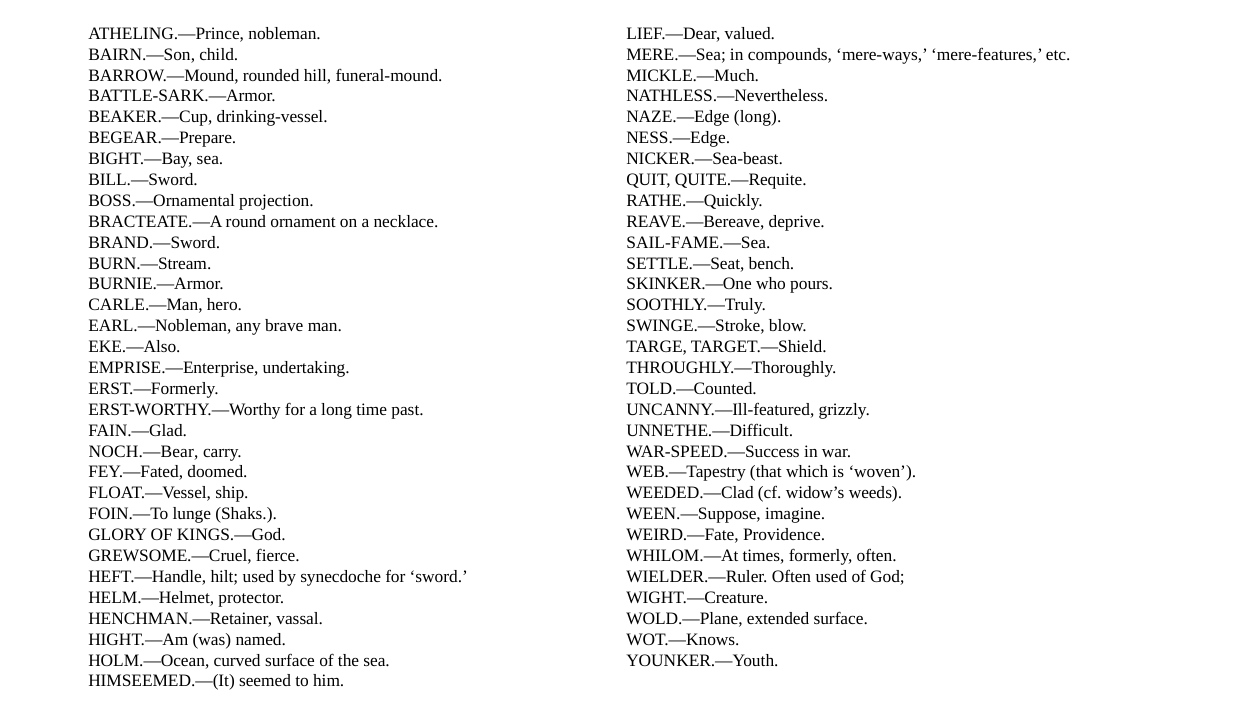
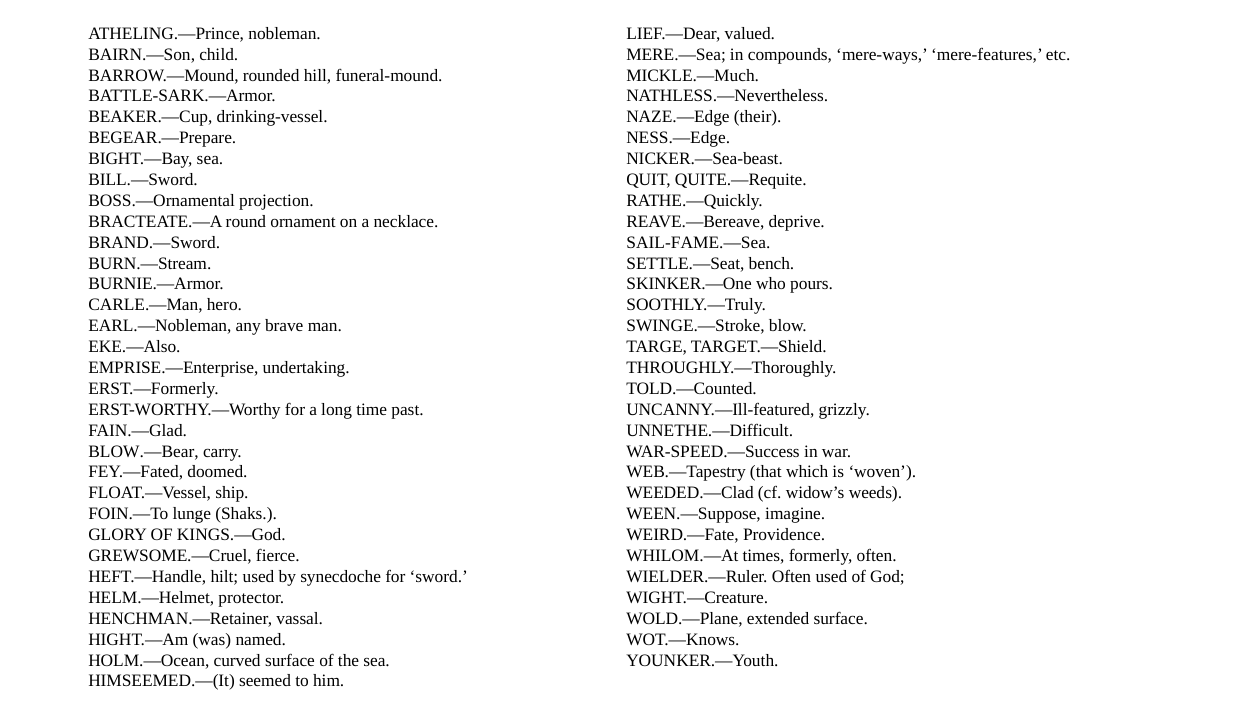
NAZE.—Edge long: long -> their
NOCH.—Bear: NOCH.—Bear -> BLOW.—Bear
